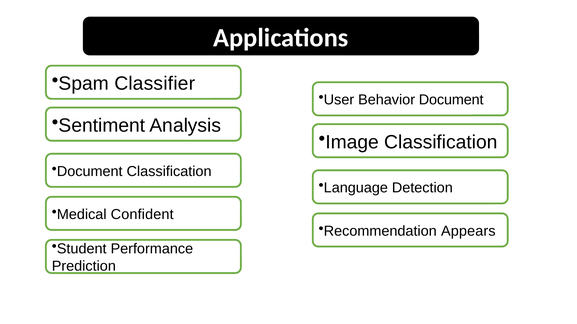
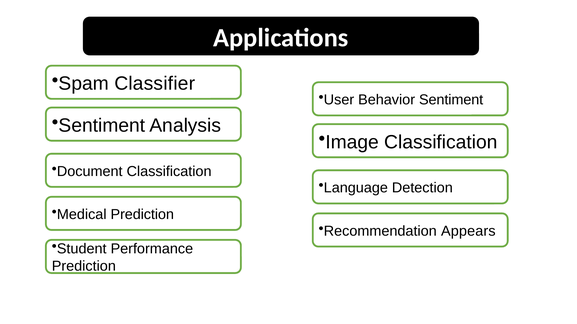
Behavior Document: Document -> Sentiment
Medical Confident: Confident -> Prediction
